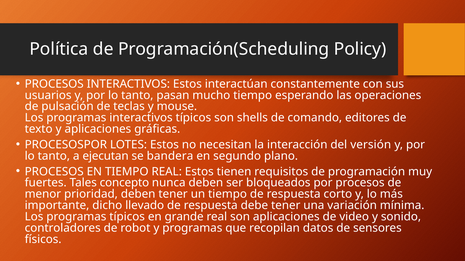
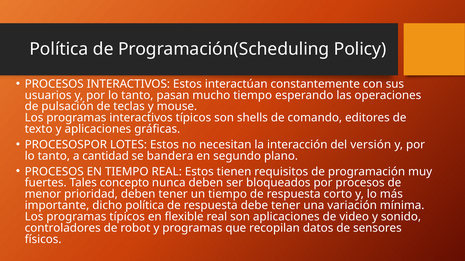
ejecutan: ejecutan -> cantidad
dicho llevado: llevado -> política
grande: grande -> flexible
